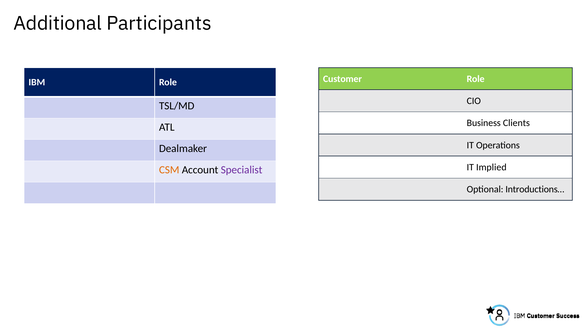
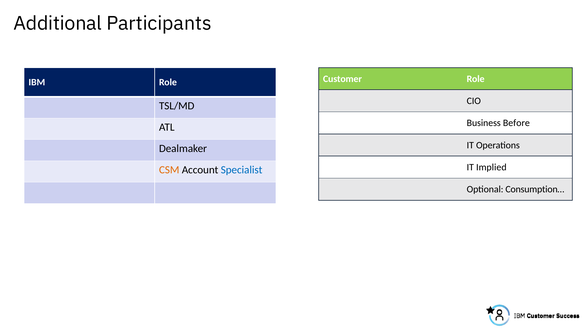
Clients: Clients -> Before
Specialist colour: purple -> blue
Introductions…: Introductions… -> Consumption…
